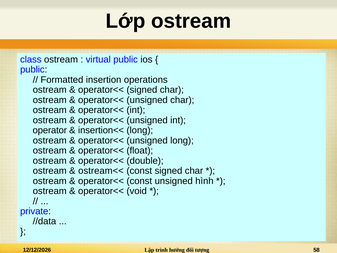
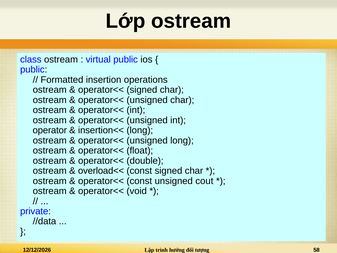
ostream<<: ostream<< -> overload<<
hình: hình -> cout
